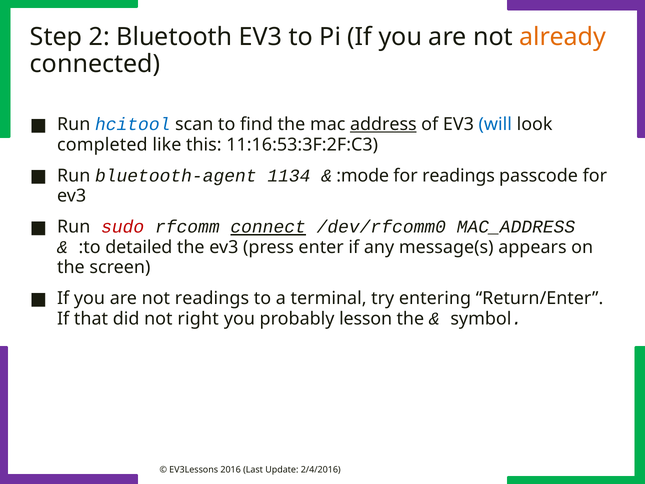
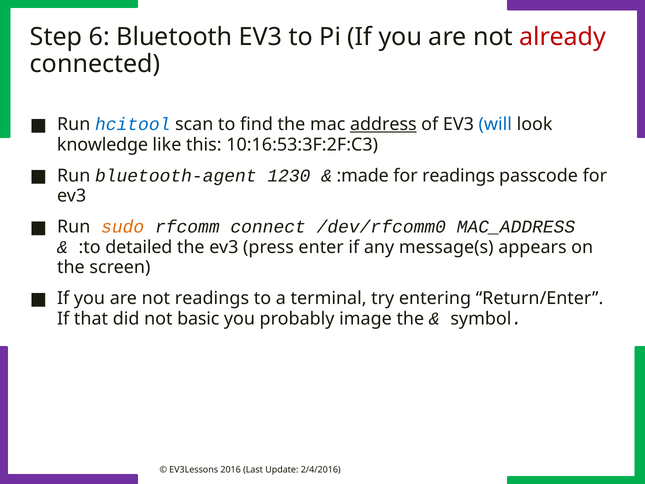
2: 2 -> 6
already colour: orange -> red
completed: completed -> knowledge
11:16:53:3F:2F:C3: 11:16:53:3F:2F:C3 -> 10:16:53:3F:2F:C3
1134: 1134 -> 1230
:mode: :mode -> :made
sudo colour: red -> orange
connect underline: present -> none
right: right -> basic
lesson: lesson -> image
